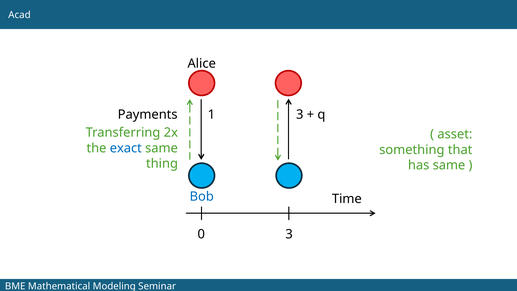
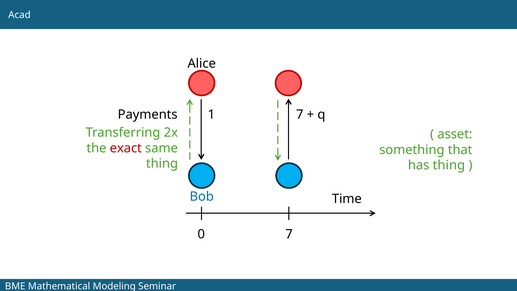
Payments 3: 3 -> 7
exact colour: blue -> red
has same: same -> thing
0 3: 3 -> 7
